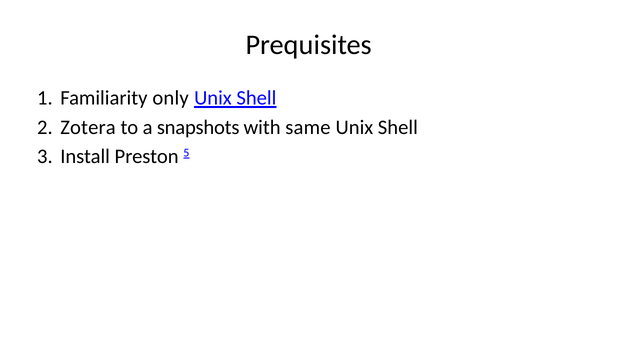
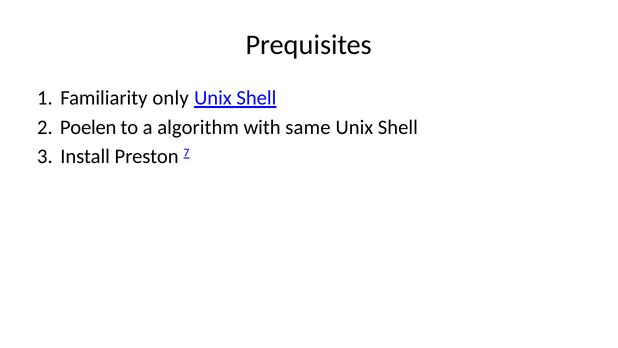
Zotera: Zotera -> Poelen
snapshots: snapshots -> algorithm
5: 5 -> 7
